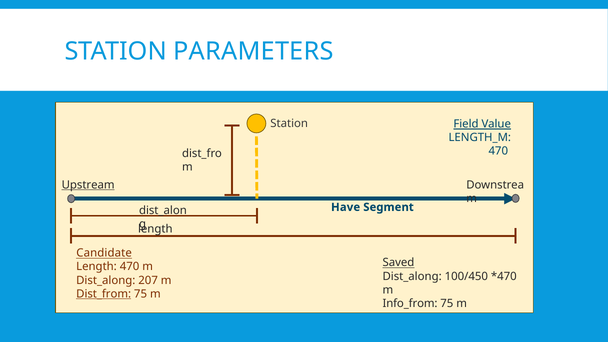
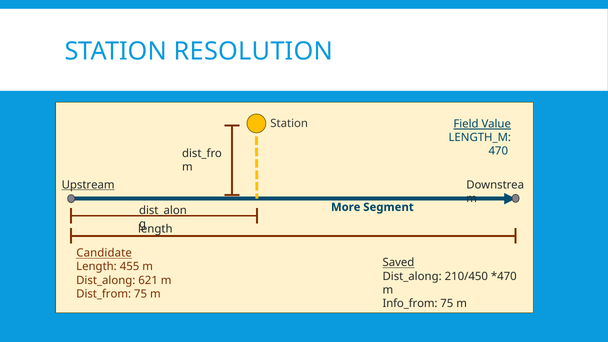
PARAMETERS: PARAMETERS -> RESOLUTION
Have: Have -> More
Length 470: 470 -> 455
100/450: 100/450 -> 210/450
207: 207 -> 621
Dist_from underline: present -> none
